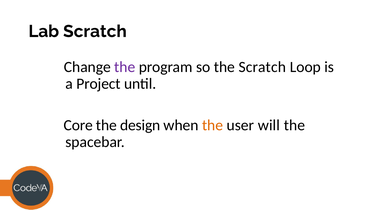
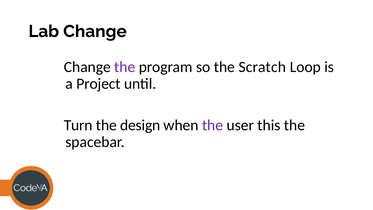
Lab Scratch: Scratch -> Change
Core: Core -> Turn
the at (213, 125) colour: orange -> purple
will: will -> this
